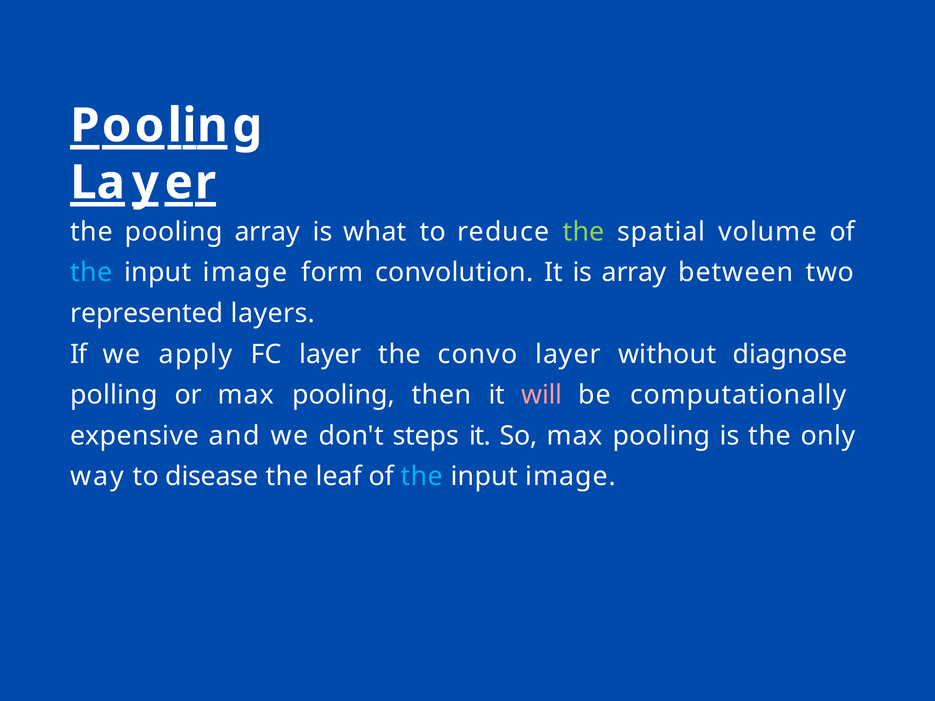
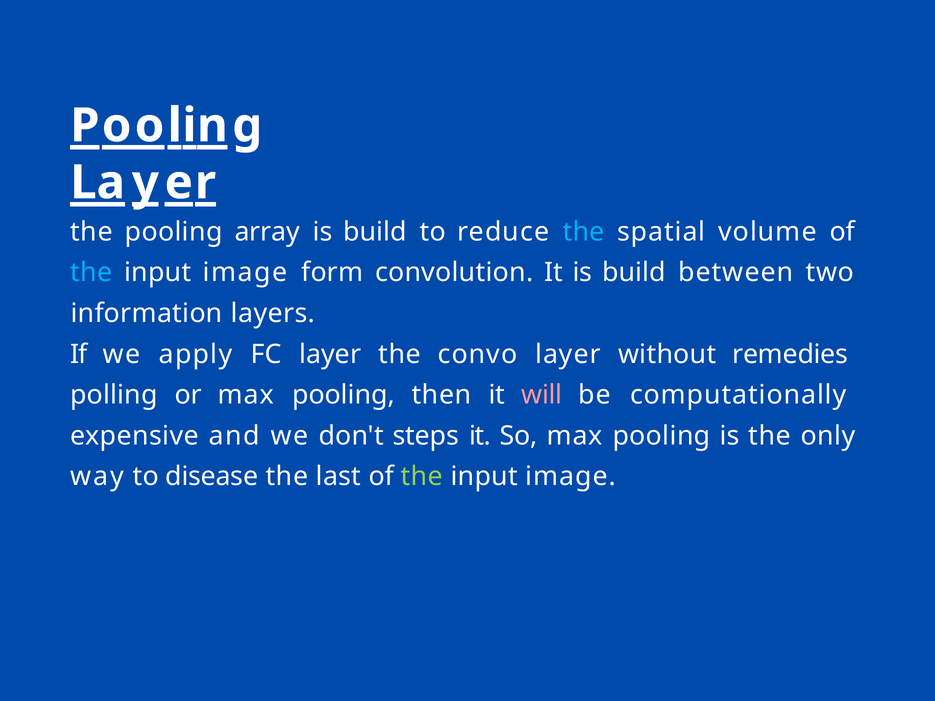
what at (375, 232): what -> build
the at (584, 232) colour: light green -> light blue
It is array: array -> build
represented: represented -> information
diagnose: diagnose -> remedies
leaf: leaf -> last
the at (422, 477) colour: light blue -> light green
